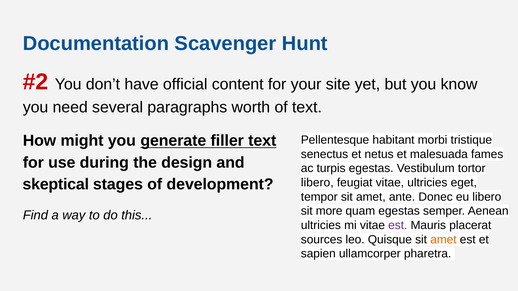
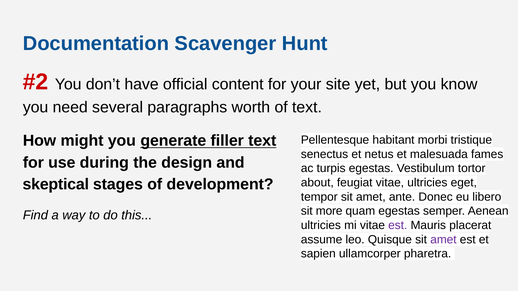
libero at (317, 183): libero -> about
sources: sources -> assume
amet at (443, 240) colour: orange -> purple
